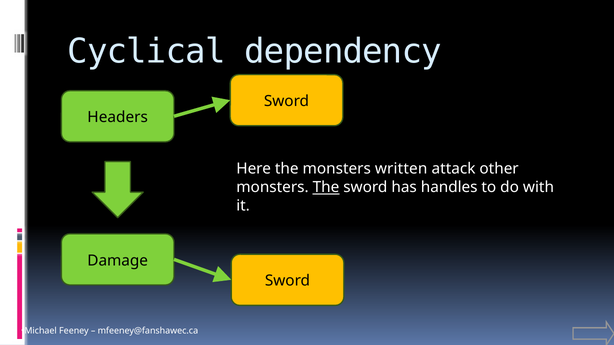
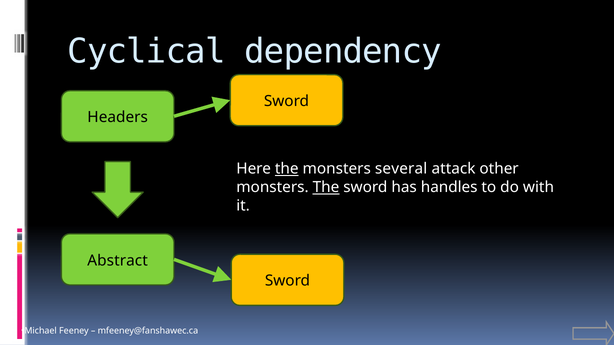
the at (287, 169) underline: none -> present
written: written -> several
Damage: Damage -> Abstract
